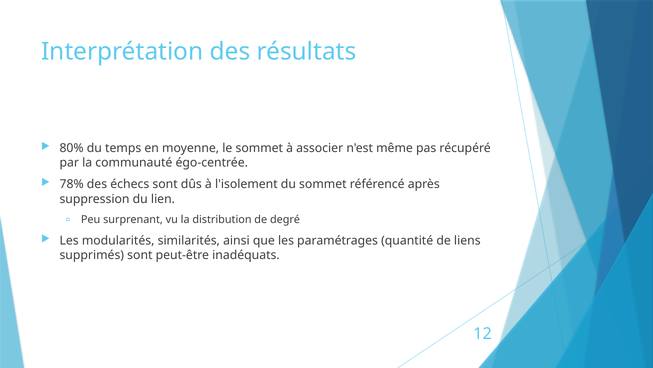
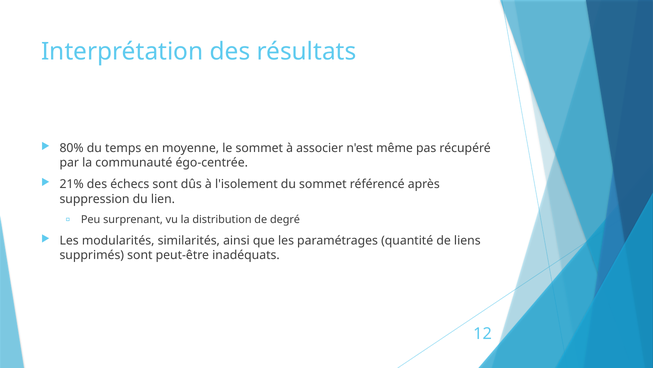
78%: 78% -> 21%
